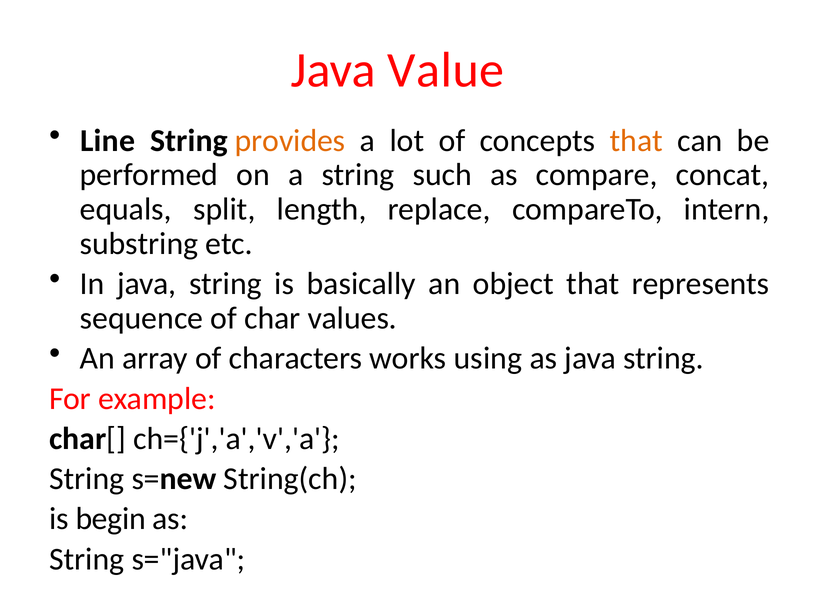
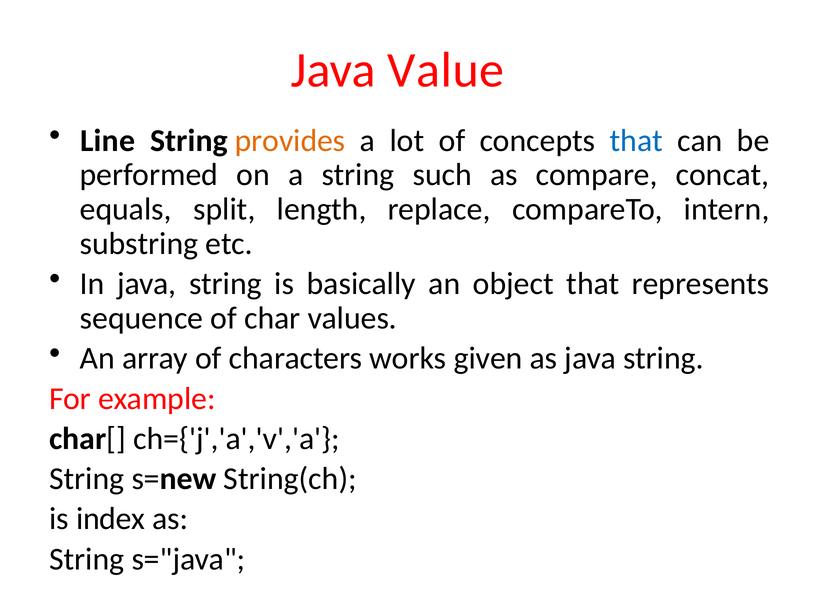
that at (636, 141) colour: orange -> blue
using: using -> given
begin: begin -> index
